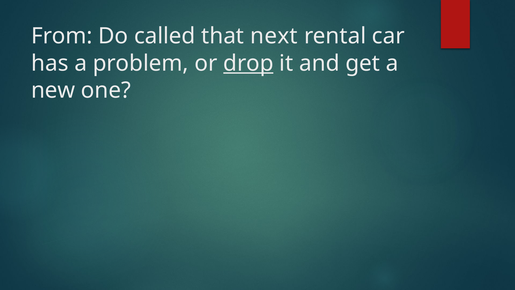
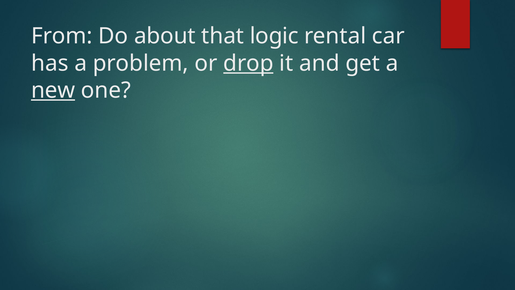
called: called -> about
next: next -> logic
new underline: none -> present
